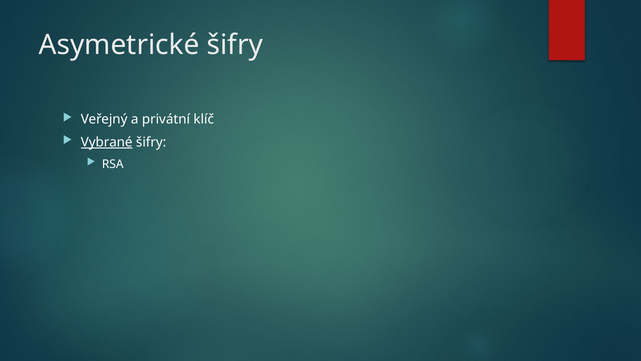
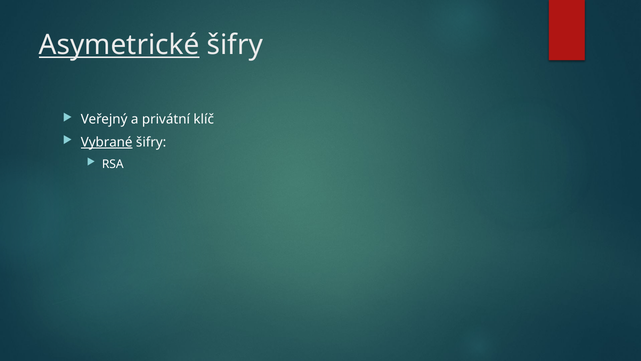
Asymetrické underline: none -> present
